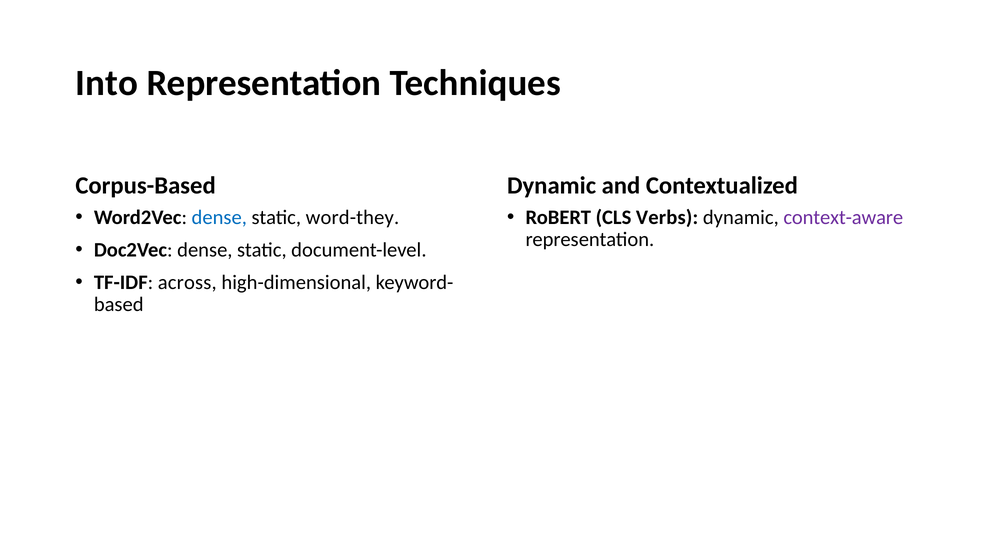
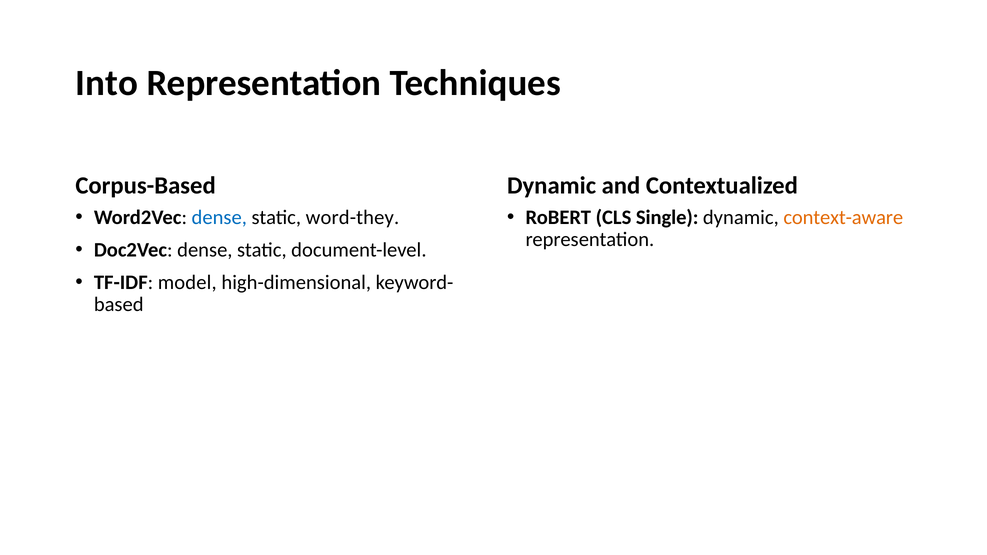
Verbs: Verbs -> Single
context-aware colour: purple -> orange
across: across -> model
